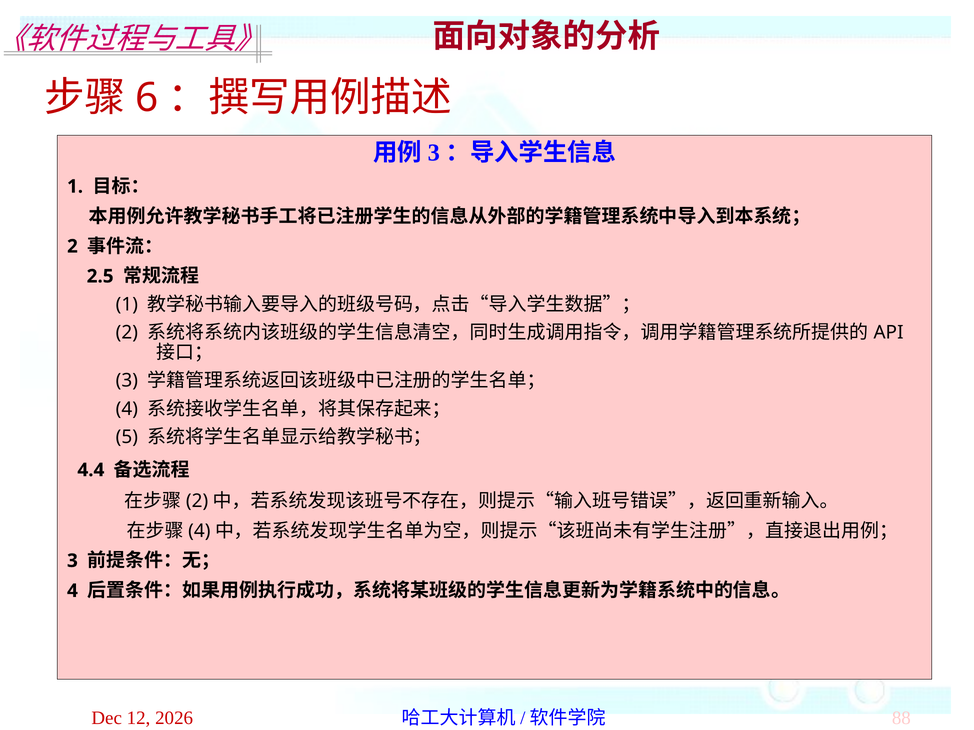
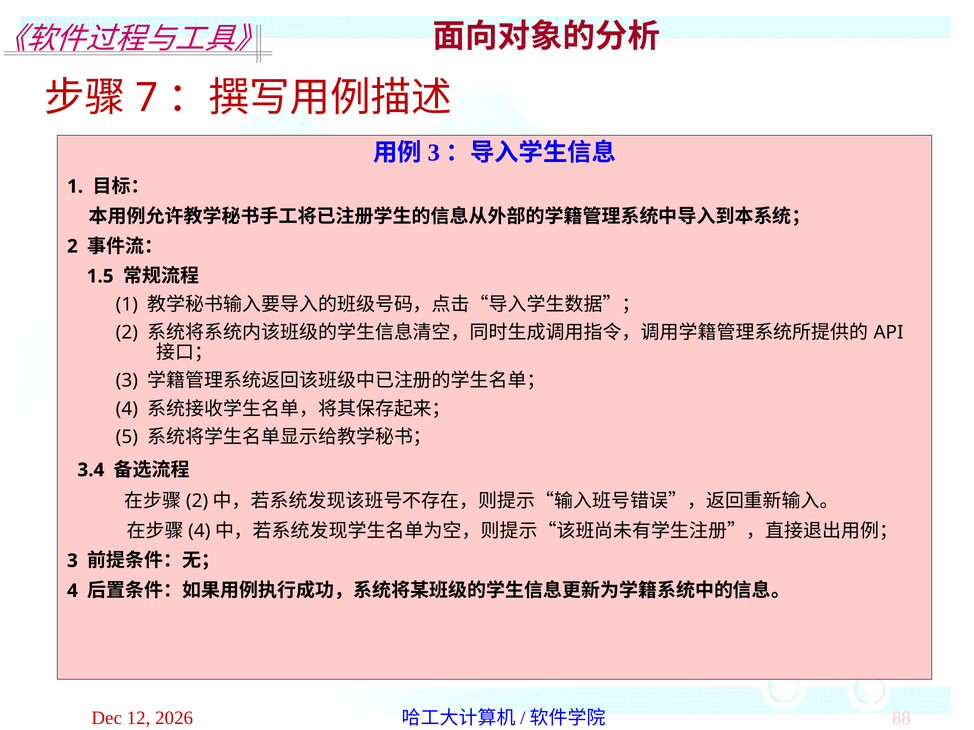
6: 6 -> 7
2.5: 2.5 -> 1.5
4.4: 4.4 -> 3.4
